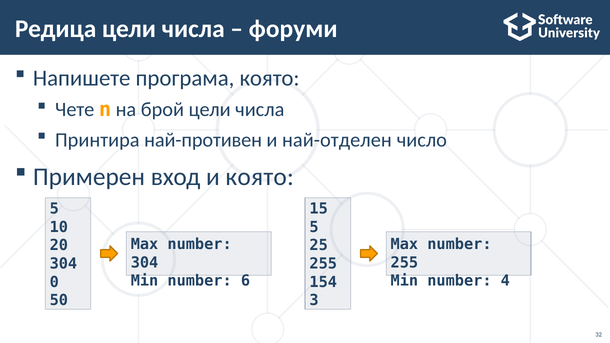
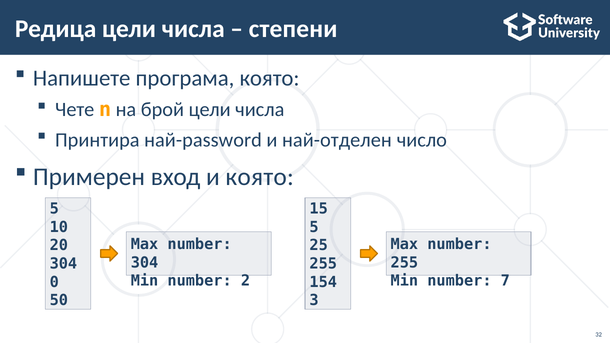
форуми: форуми -> степени
най-противен: най-противен -> най-password
6: 6 -> 2
4: 4 -> 7
